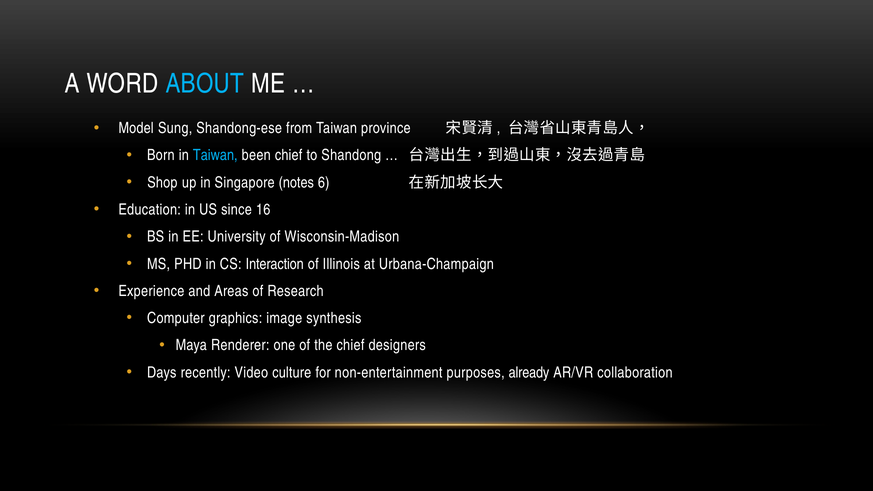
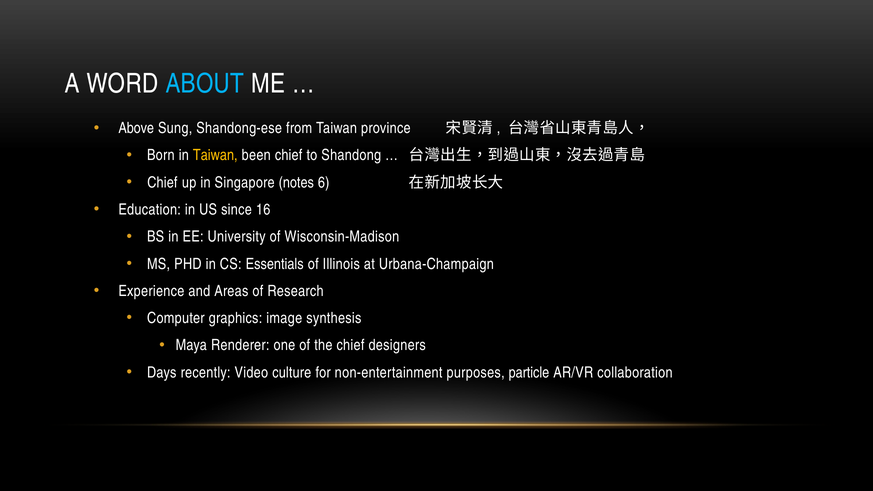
Model: Model -> Above
Taiwan at (215, 155) colour: light blue -> yellow
Shop at (162, 183): Shop -> Chief
Interaction: Interaction -> Essentials
already: already -> particle
